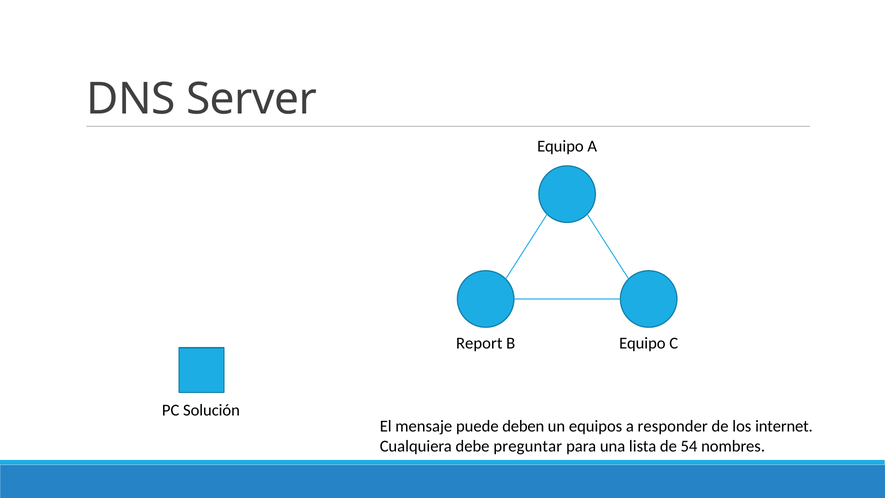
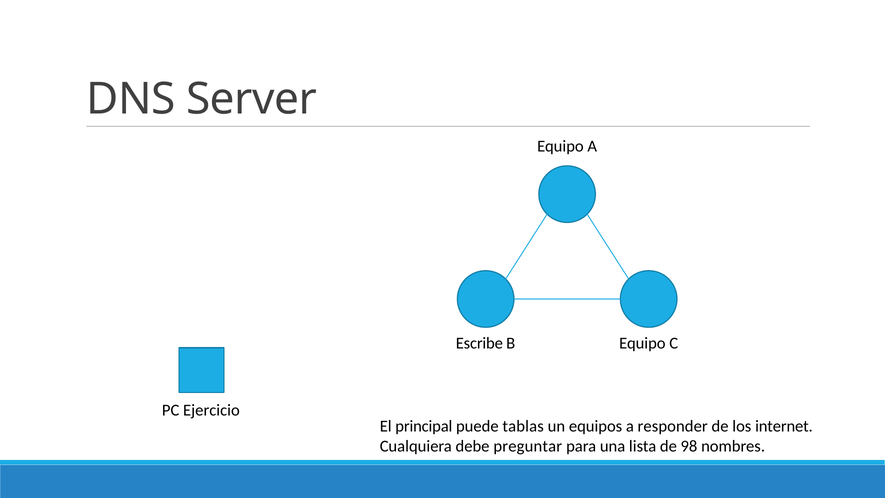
Report: Report -> Escribe
Solución: Solución -> Ejercicio
mensaje: mensaje -> principal
deben: deben -> tablas
54: 54 -> 98
